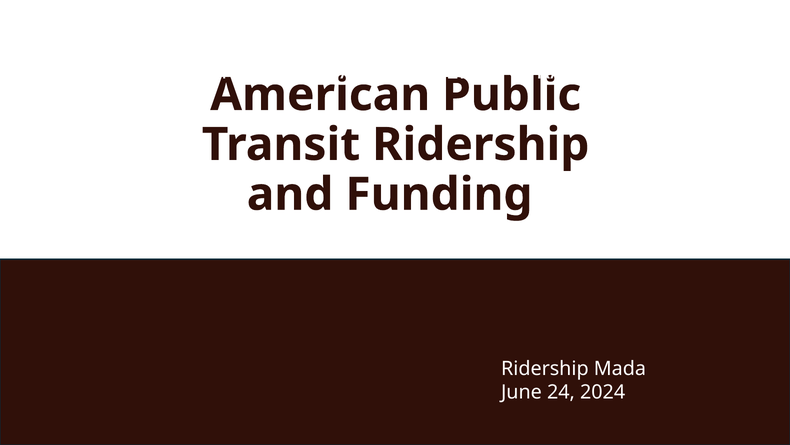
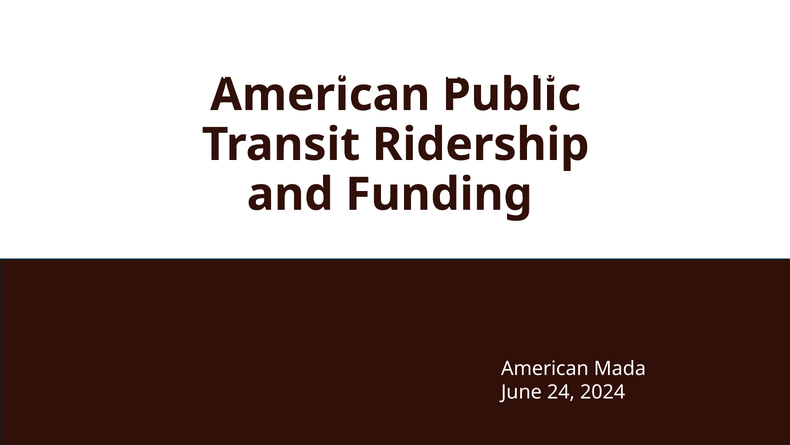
Ridership at (545, 368): Ridership -> American
